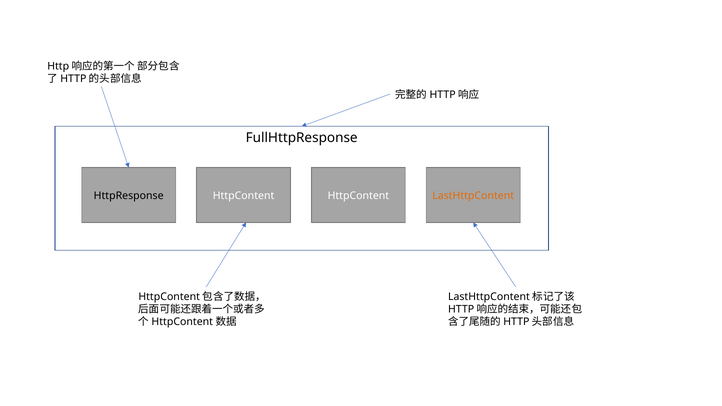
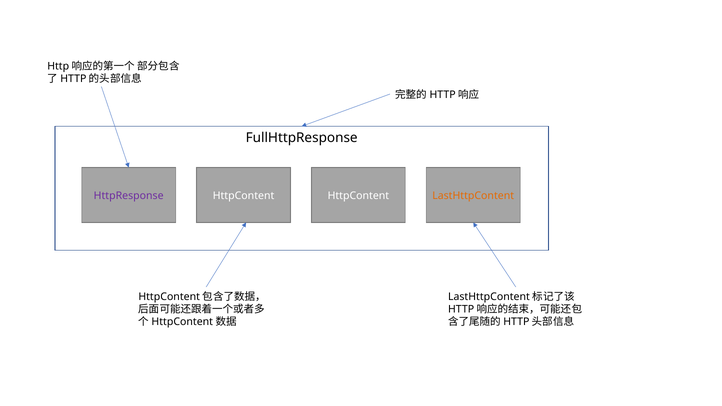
HttpResponse colour: black -> purple
